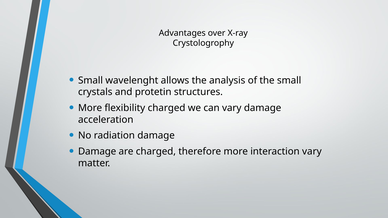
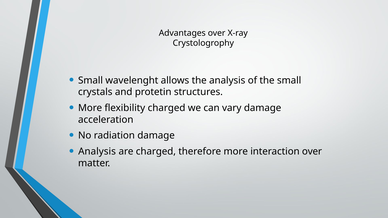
Damage at (97, 152): Damage -> Analysis
interaction vary: vary -> over
